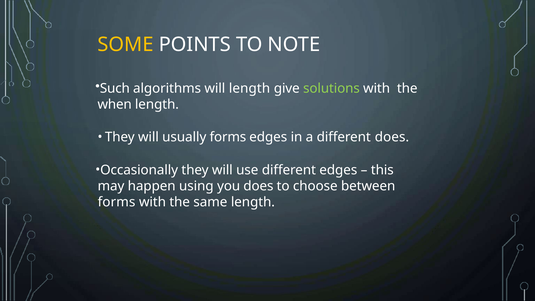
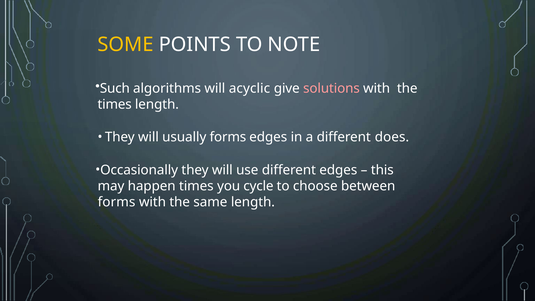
will length: length -> acyclic
solutions colour: light green -> pink
when at (115, 104): when -> times
happen using: using -> times
you does: does -> cycle
